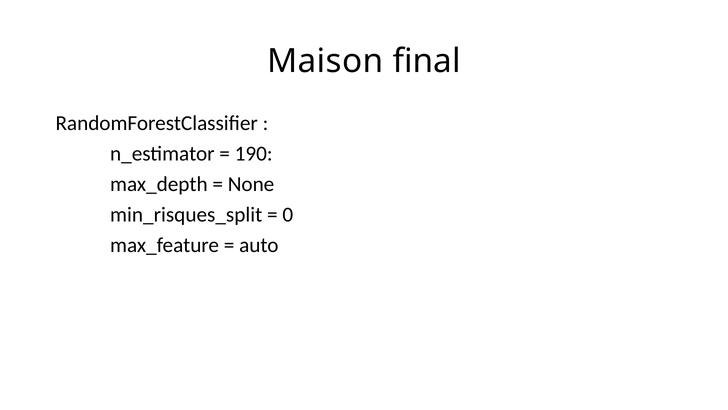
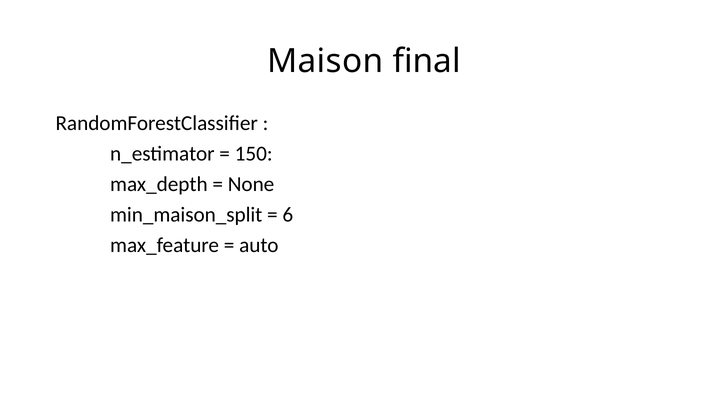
190: 190 -> 150
min_risques_split: min_risques_split -> min_maison_split
0: 0 -> 6
